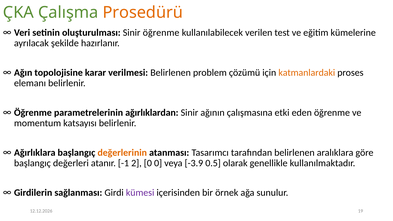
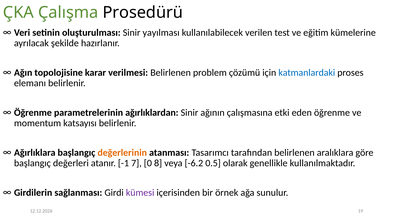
Prosedürü colour: orange -> black
Sinir öğrenme: öğrenme -> yayılması
katmanlardaki colour: orange -> blue
2: 2 -> 7
0 0: 0 -> 8
-3.9: -3.9 -> -6.2
